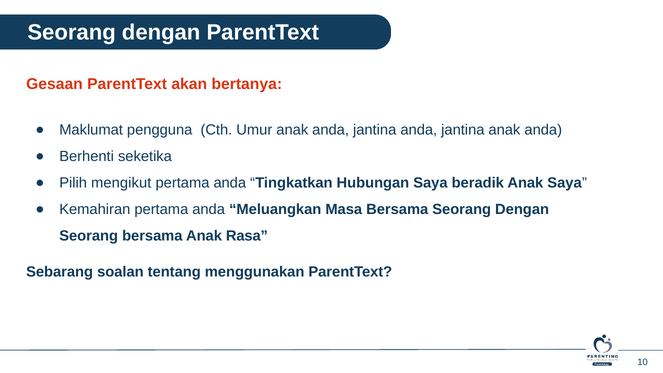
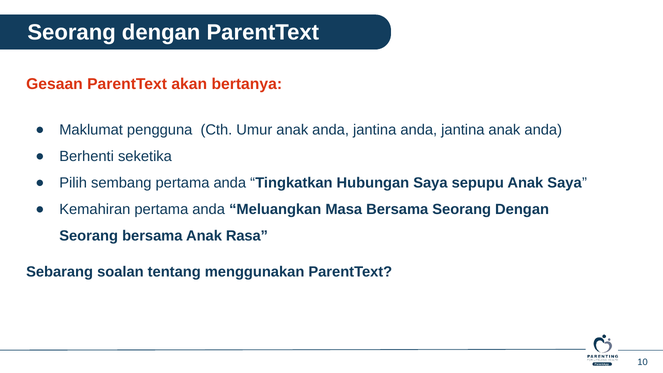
mengikut: mengikut -> sembang
beradik: beradik -> sepupu
